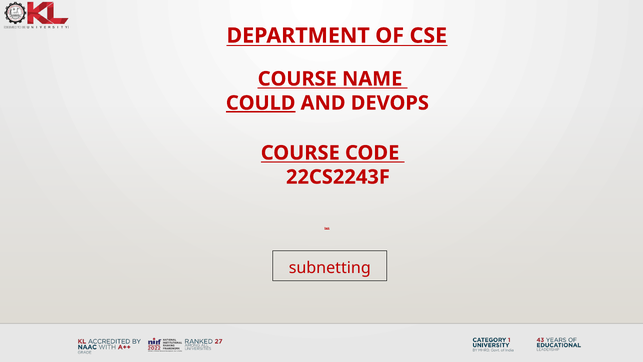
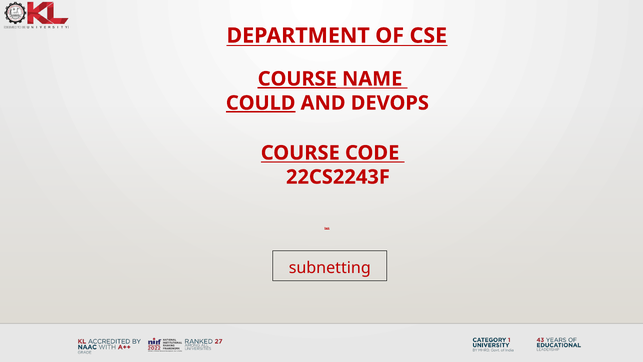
COURSE at (297, 79) underline: none -> present
